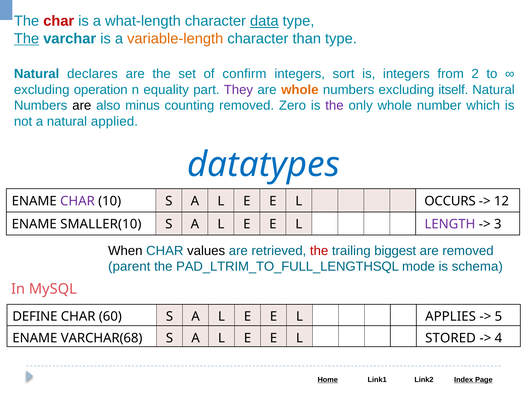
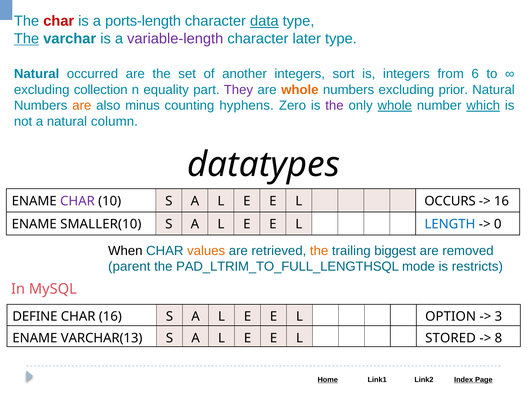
what-length: what-length -> ports-length
variable-length colour: orange -> purple
than: than -> later
declares: declares -> occurred
confirm: confirm -> another
2: 2 -> 6
operation: operation -> collection
itself: itself -> prior
are at (82, 106) colour: black -> orange
counting removed: removed -> hyphens
whole at (395, 106) underline: none -> present
which underline: none -> present
applied: applied -> column
datatypes colour: blue -> black
12 at (501, 201): 12 -> 16
LENGTH colour: purple -> blue
3: 3 -> 0
values colour: black -> orange
the at (319, 251) colour: red -> orange
schema: schema -> restricts
CHAR 60: 60 -> 16
APPLIES: APPLIES -> OPTION
5: 5 -> 3
VARCHAR(68: VARCHAR(68 -> VARCHAR(13
4: 4 -> 8
